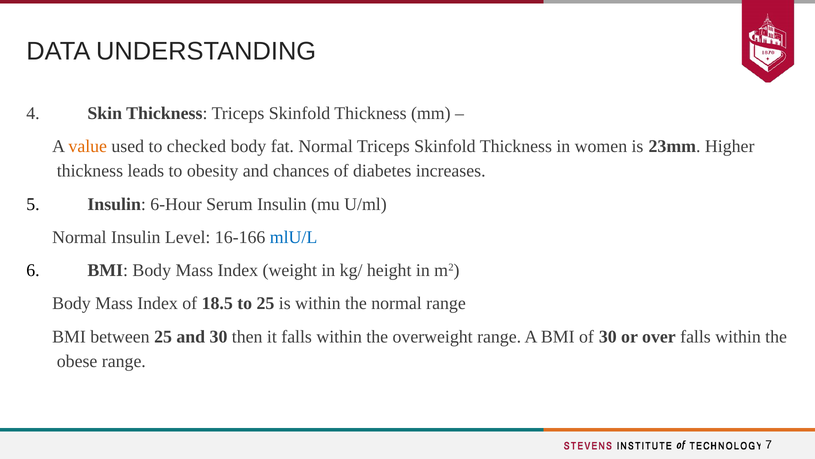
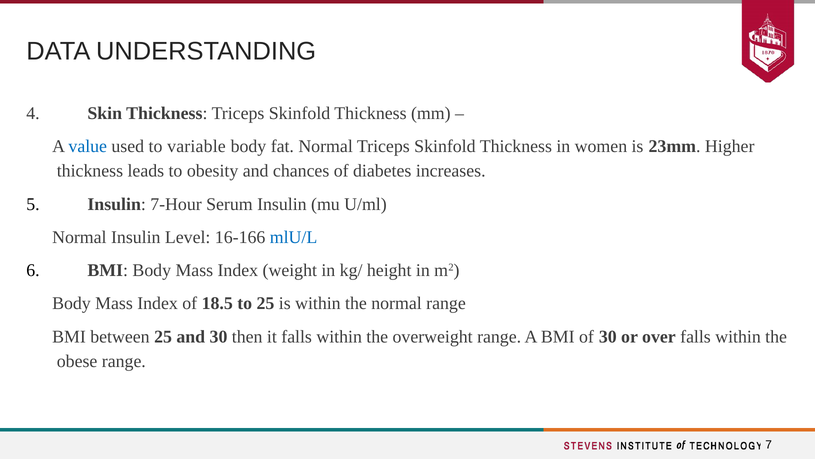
value colour: orange -> blue
checked: checked -> variable
6-Hour: 6-Hour -> 7-Hour
